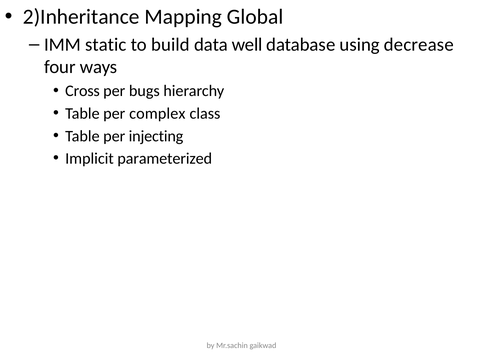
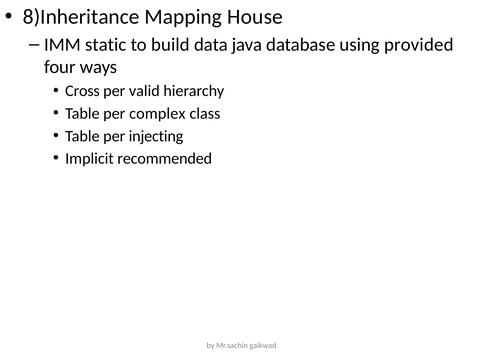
2)Inheritance: 2)Inheritance -> 8)Inheritance
Global: Global -> House
well: well -> java
decrease: decrease -> provided
bugs: bugs -> valid
parameterized: parameterized -> recommended
